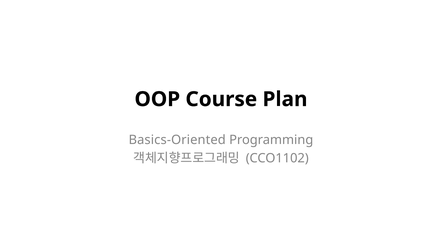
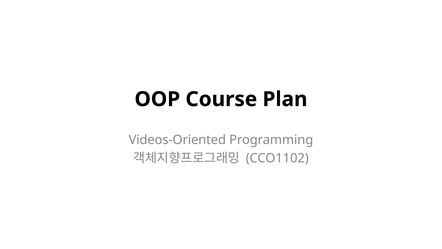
Basics-Oriented: Basics-Oriented -> Videos-Oriented
